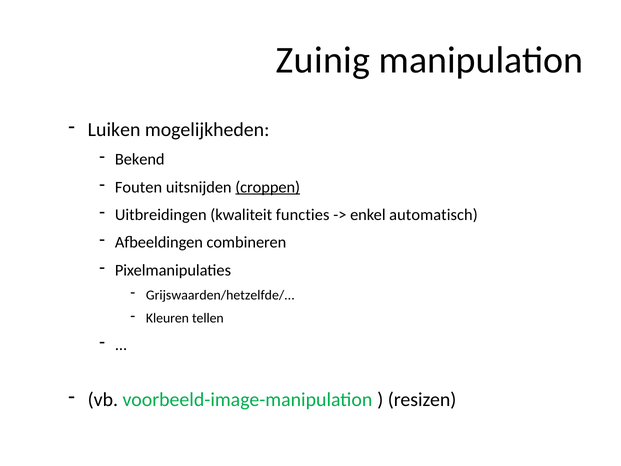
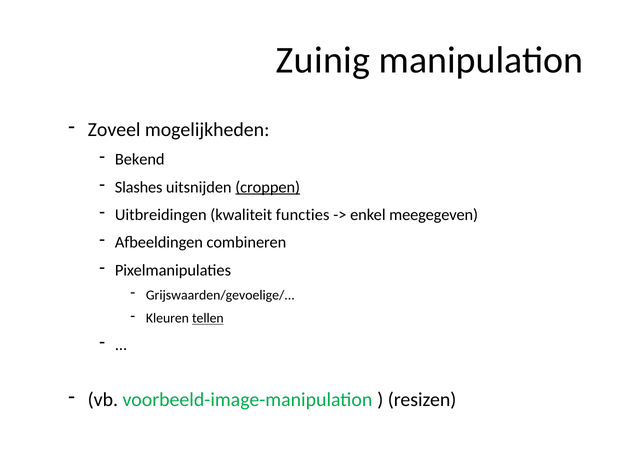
Luiken: Luiken -> Zoveel
Fouten: Fouten -> Slashes
automatisch: automatisch -> meegegeven
Grijswaarden/hetzelfde/: Grijswaarden/hetzelfde/ -> Grijswaarden/gevoelige/
tellen underline: none -> present
